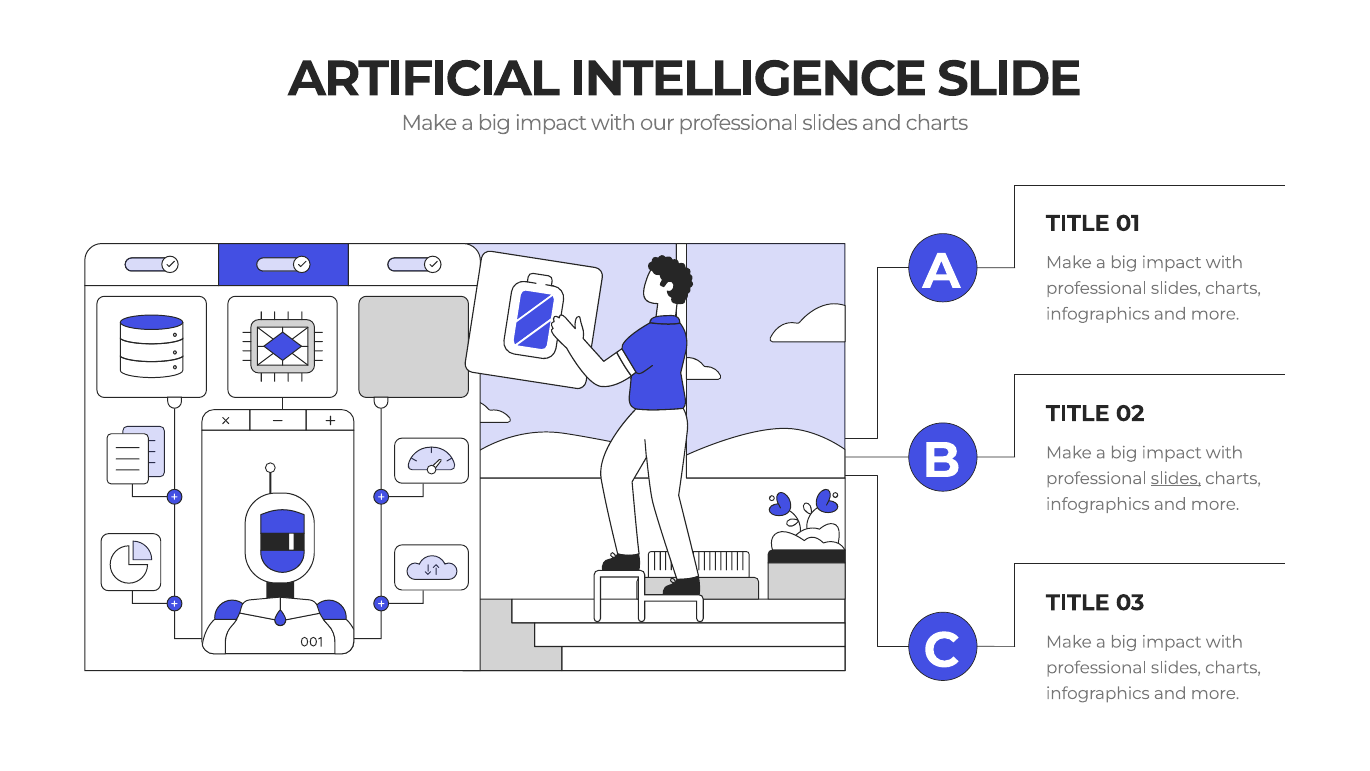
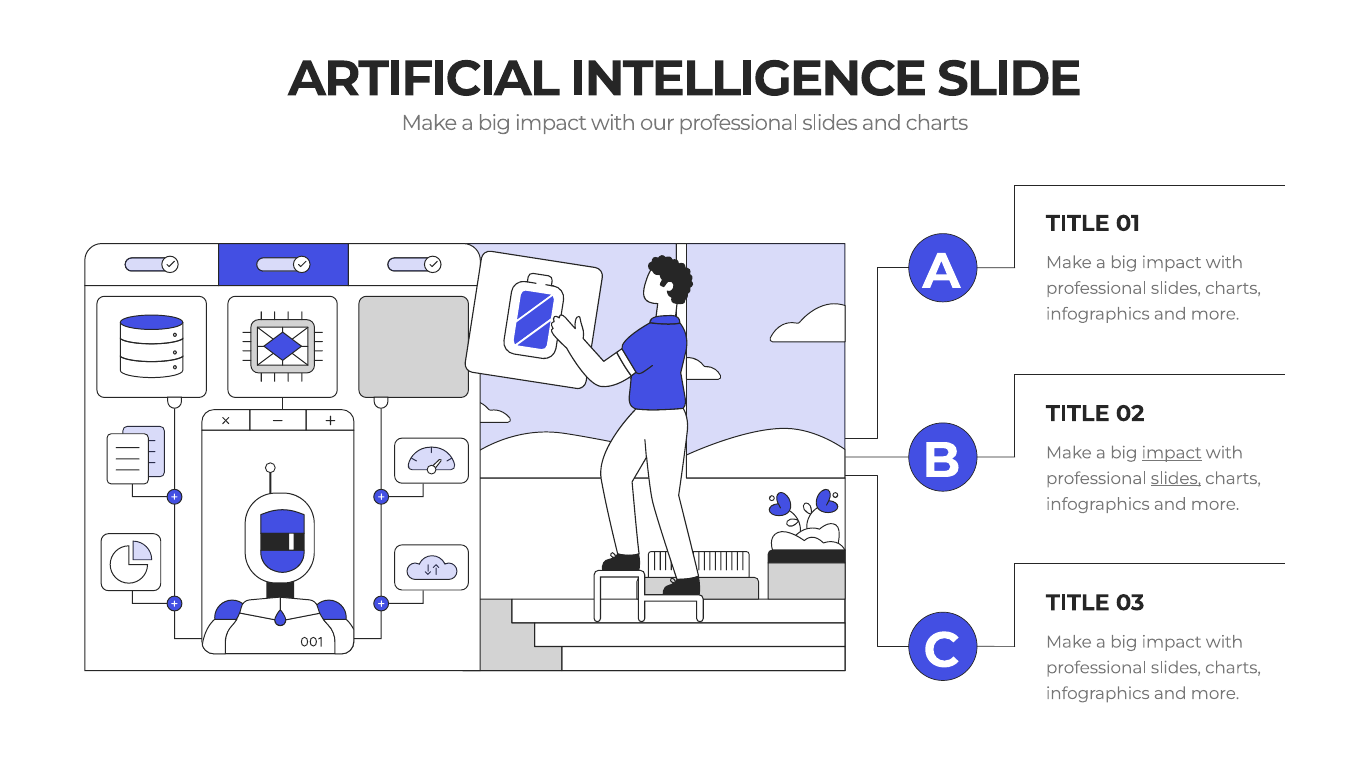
impact at (1172, 453) underline: none -> present
